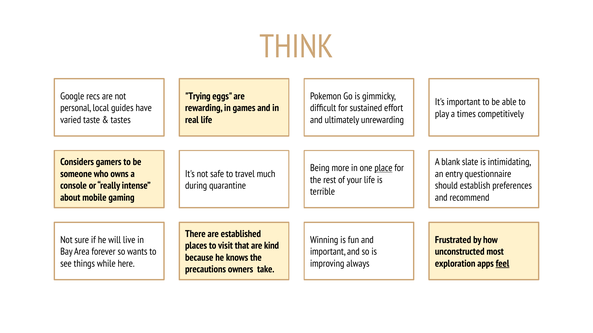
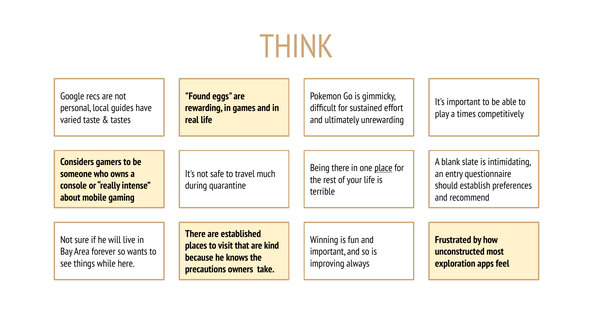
Trying: Trying -> Found
Being more: more -> there
feel underline: present -> none
